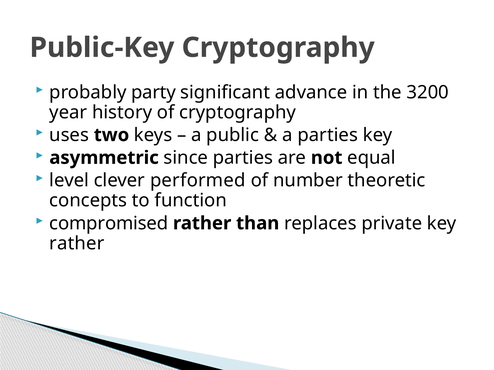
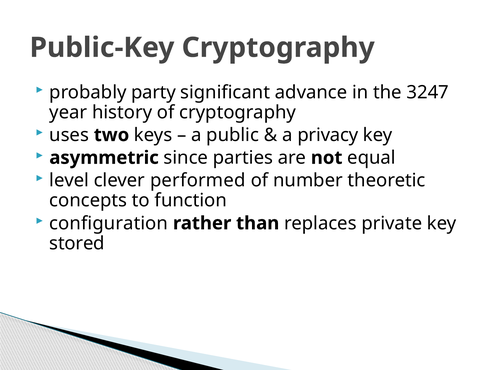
3200: 3200 -> 3247
a parties: parties -> privacy
compromised: compromised -> configuration
rather at (77, 244): rather -> stored
